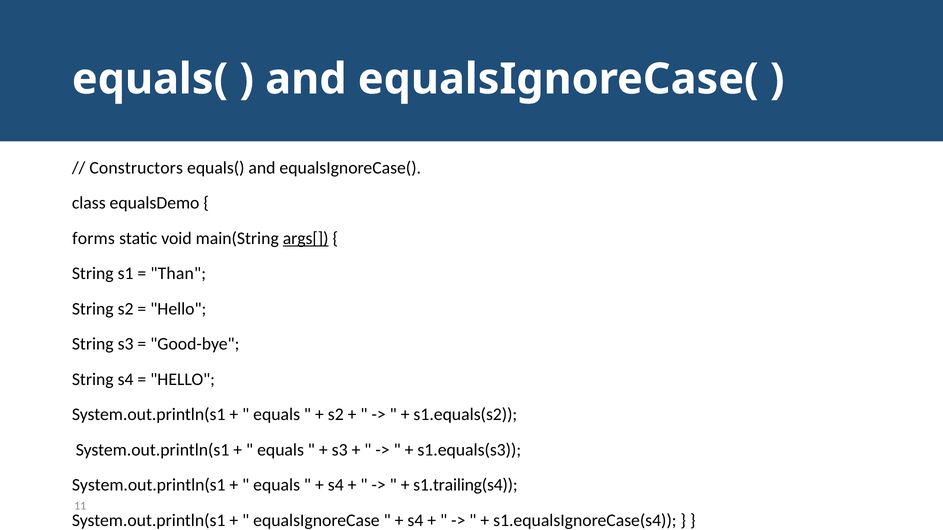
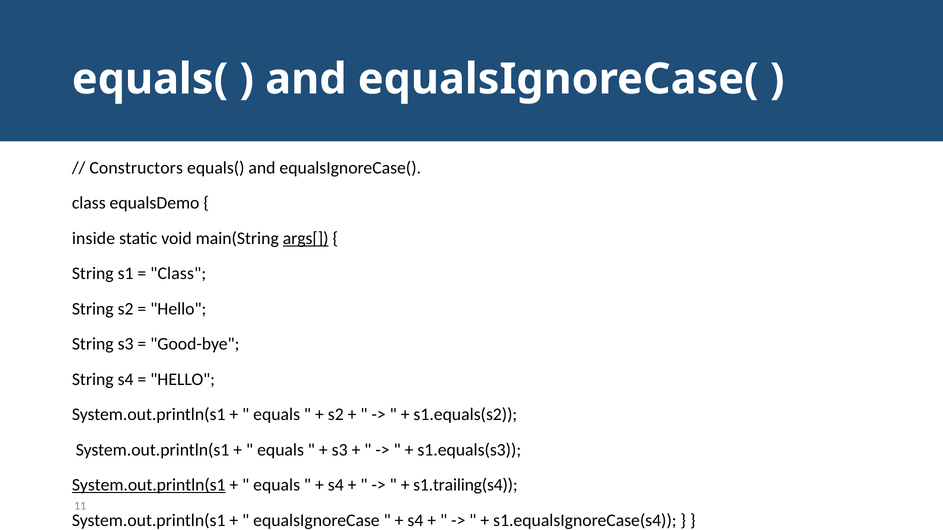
forms: forms -> inside
Than at (178, 274): Than -> Class
System.out.println(s1 at (149, 485) underline: none -> present
